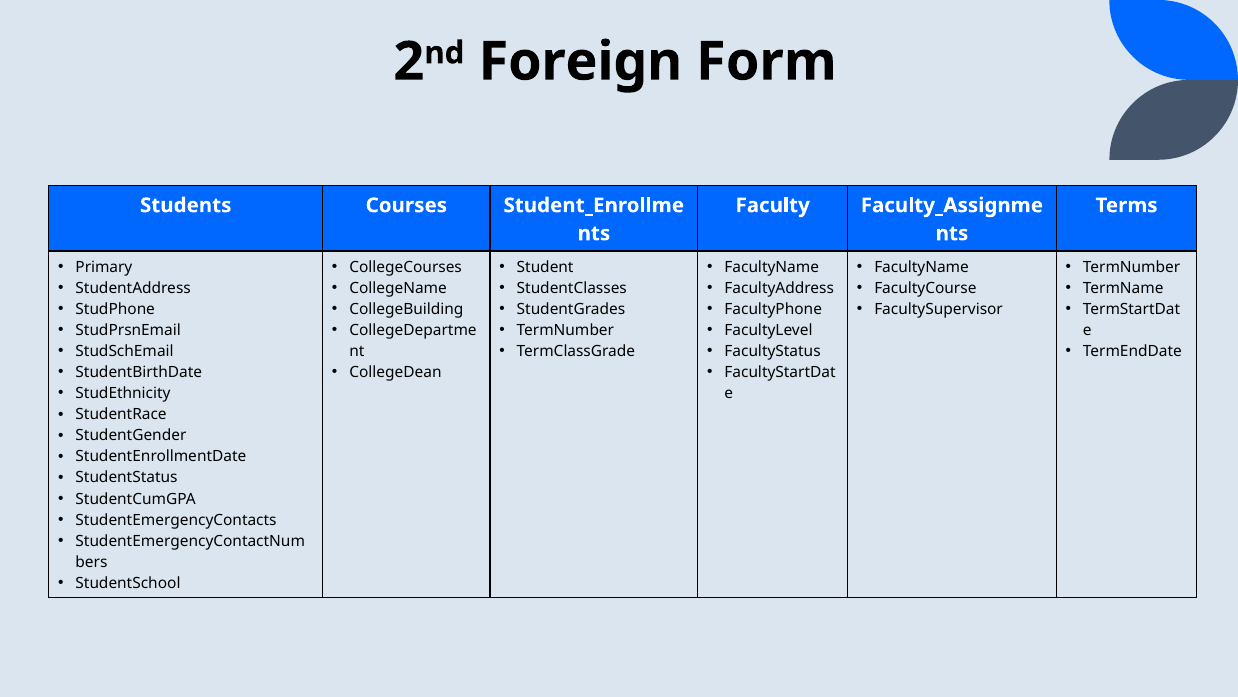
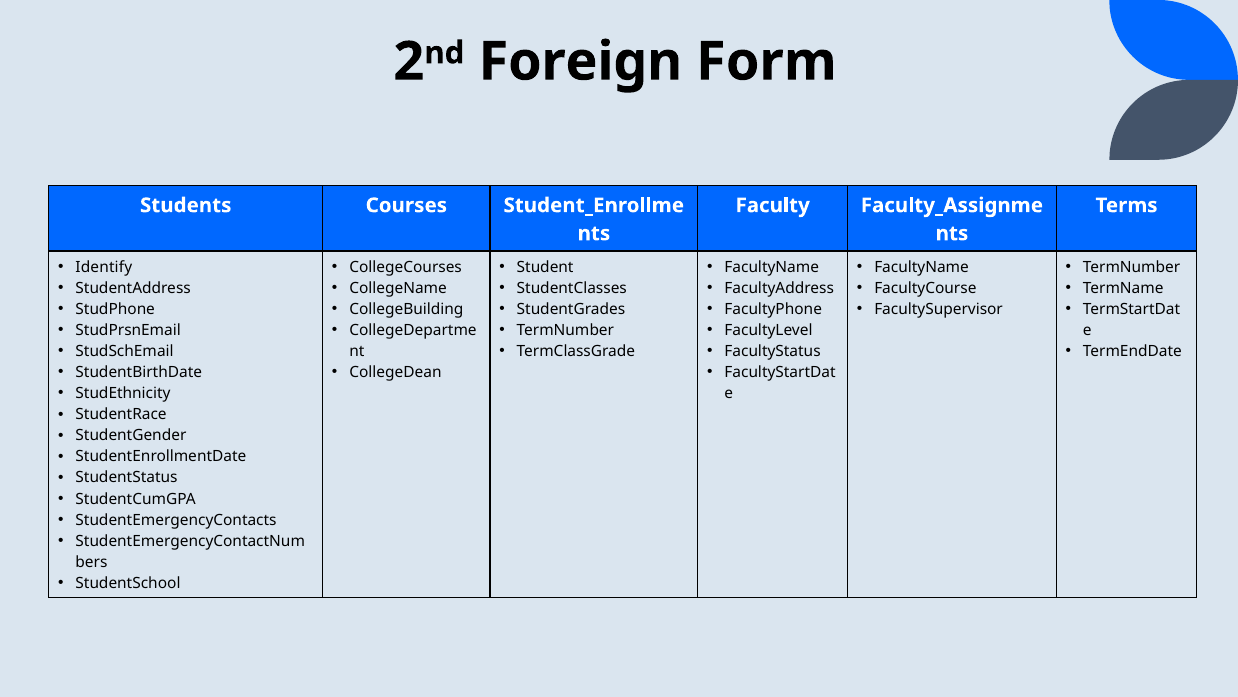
Primary: Primary -> Identify
